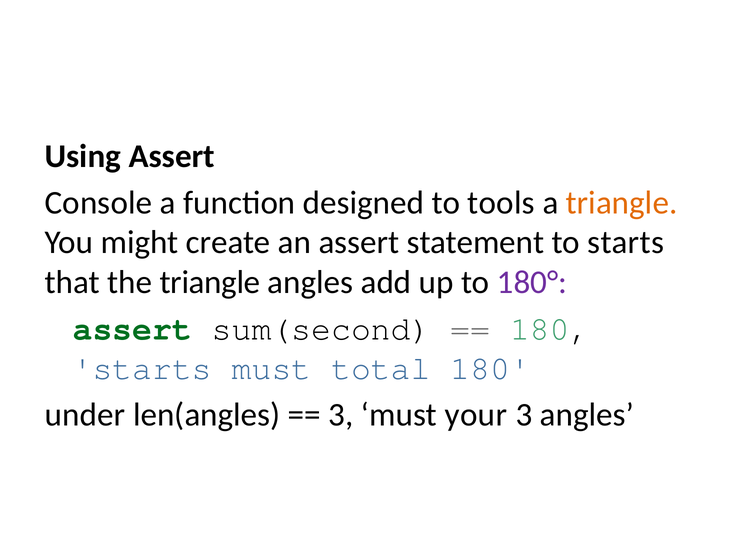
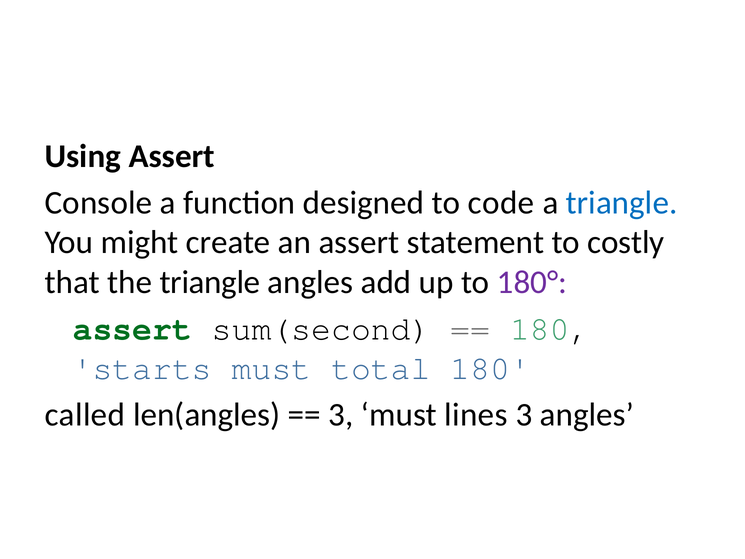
tools: tools -> code
triangle at (622, 203) colour: orange -> blue
to starts: starts -> costly
under: under -> called
your: your -> lines
